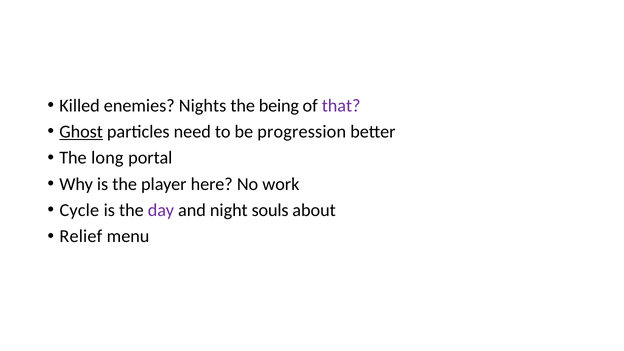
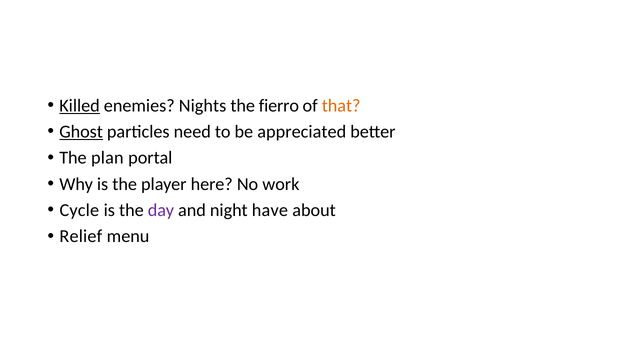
Killed underline: none -> present
being: being -> fierro
that colour: purple -> orange
progression: progression -> appreciated
long: long -> plan
souls: souls -> have
